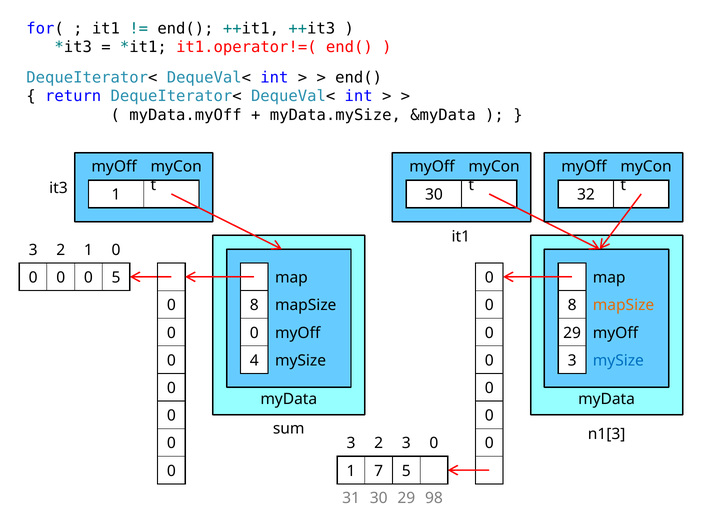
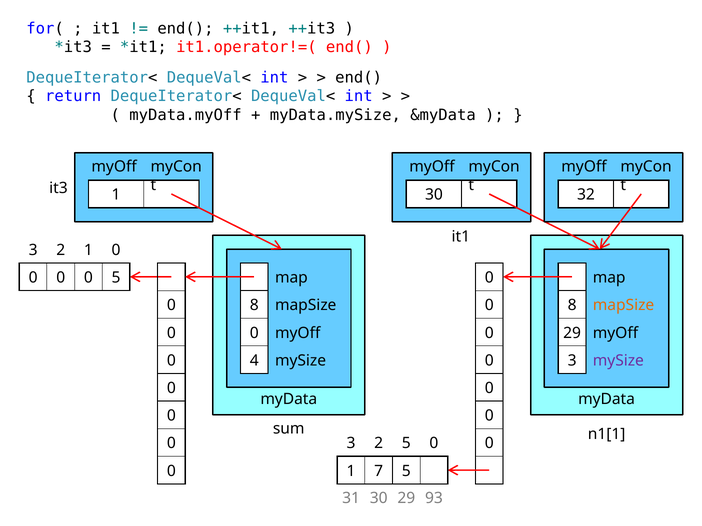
mySize at (618, 361) colour: blue -> purple
n1[3: n1[3 -> n1[1
2 3: 3 -> 5
98: 98 -> 93
